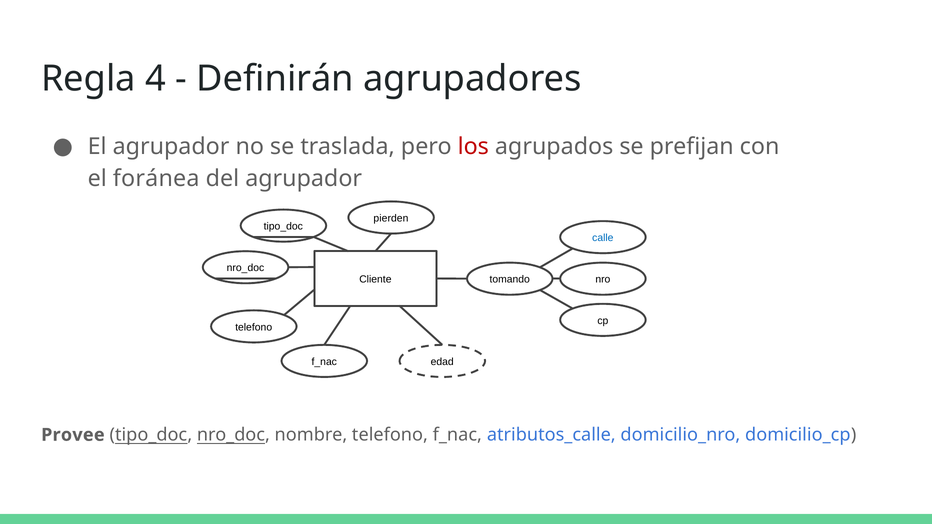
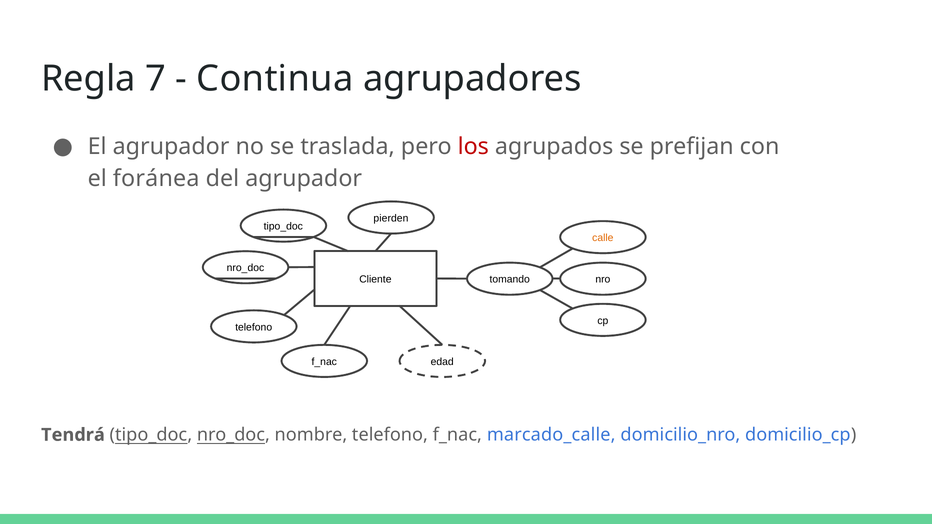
4: 4 -> 7
Definirán: Definirán -> Continua
calle colour: blue -> orange
Provee: Provee -> Tendrá
atributos_calle: atributos_calle -> marcado_calle
